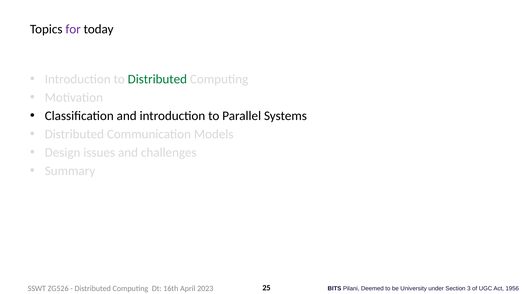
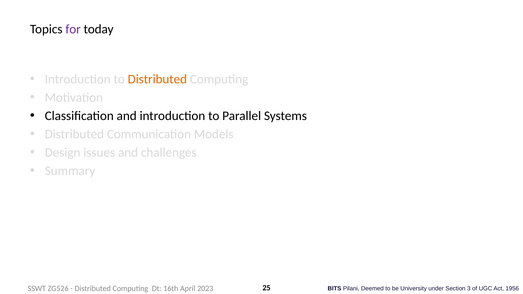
Distributed at (157, 79) colour: green -> orange
